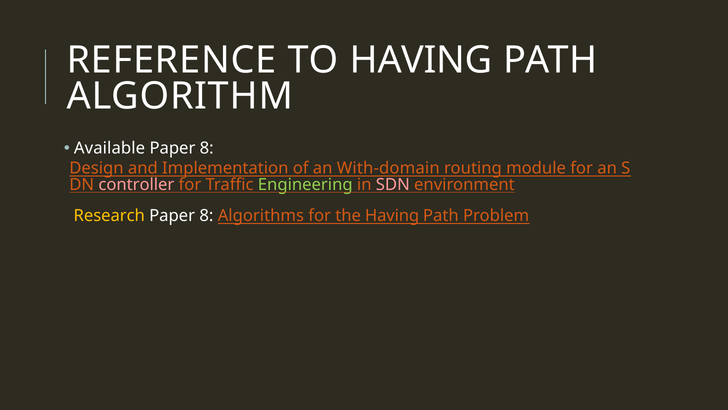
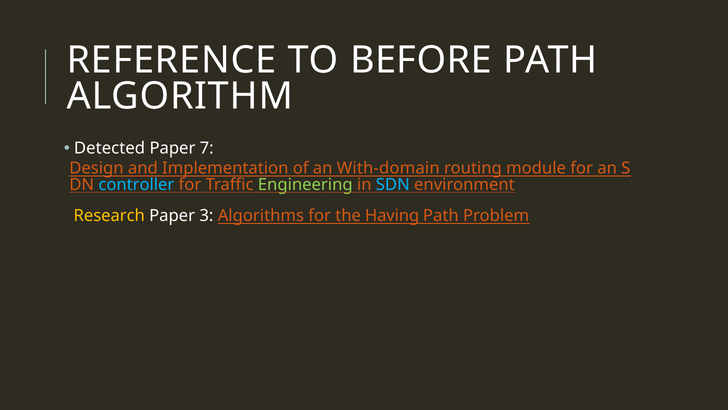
TO HAVING: HAVING -> BEFORE
Available: Available -> Detected
8 at (207, 148): 8 -> 7
controller colour: pink -> light blue
SDN colour: pink -> light blue
8 at (206, 216): 8 -> 3
